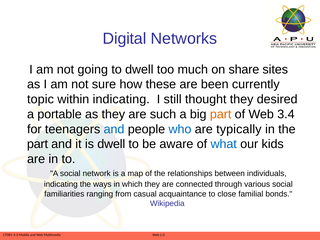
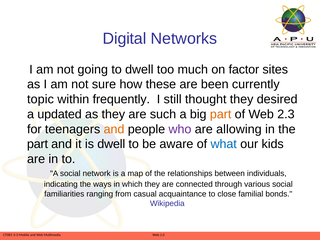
share: share -> factor
within indicating: indicating -> frequently
portable: portable -> updated
3.4: 3.4 -> 2.3
and at (114, 129) colour: blue -> orange
who colour: blue -> purple
typically: typically -> allowing
